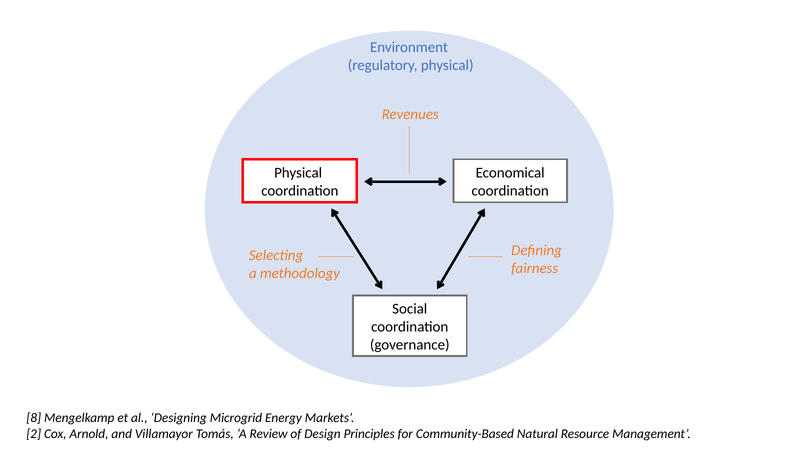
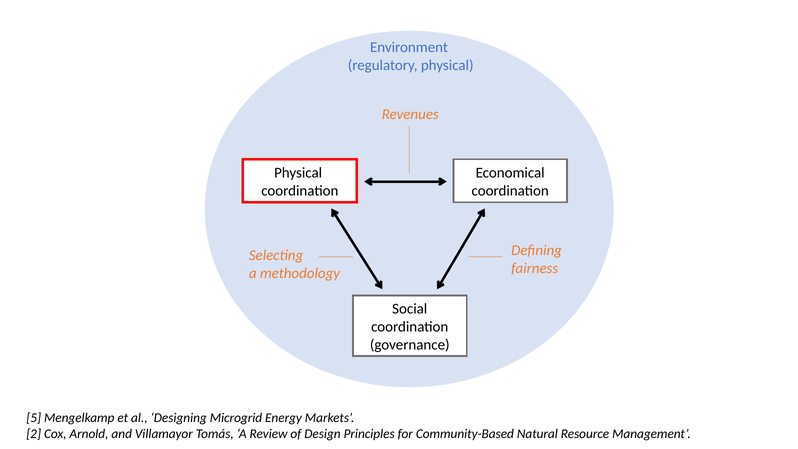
8: 8 -> 5
